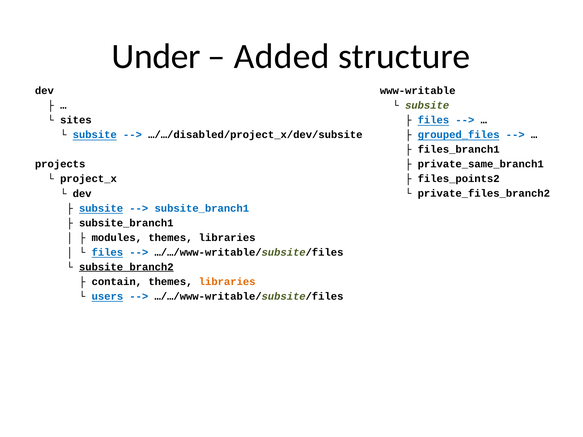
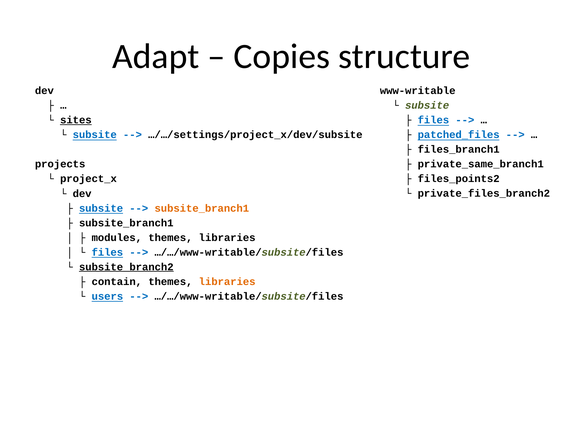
Under: Under -> Adapt
Added: Added -> Copies
sites underline: none -> present
grouped_files: grouped_files -> patched_files
…/…/disabled/project_x/dev/subsite: …/…/disabled/project_x/dev/subsite -> …/…/settings/project_x/dev/subsite
subsite_branch1 at (202, 208) colour: blue -> orange
